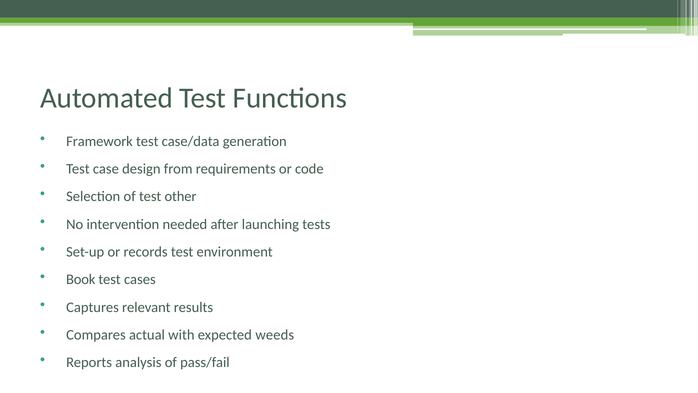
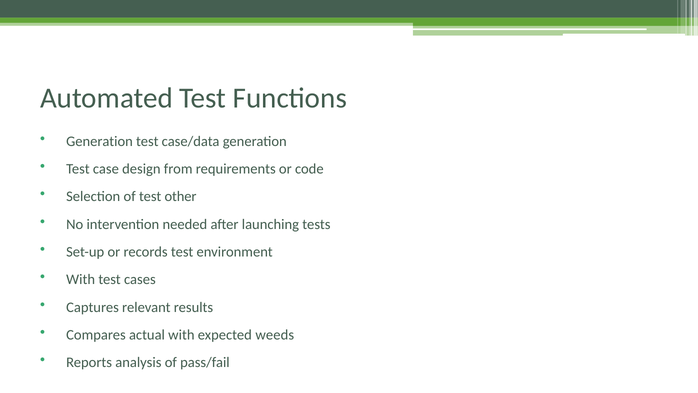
Framework at (100, 141): Framework -> Generation
Book at (81, 279): Book -> With
